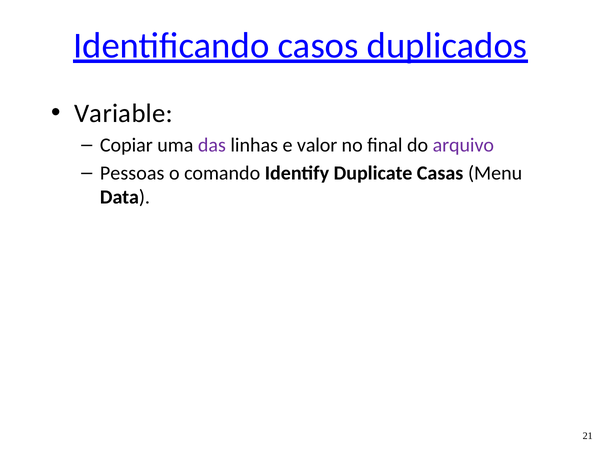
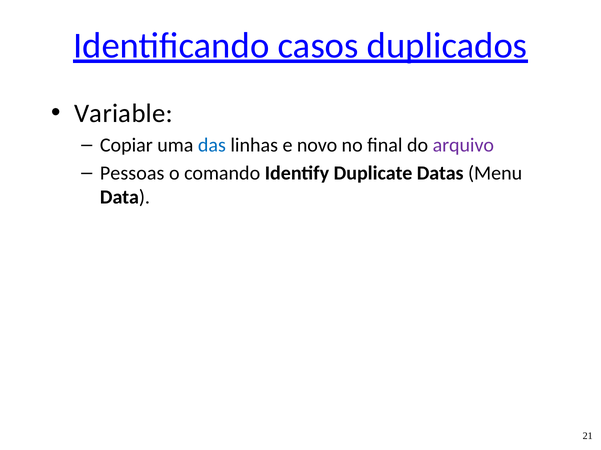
das colour: purple -> blue
valor: valor -> novo
Casas: Casas -> Datas
